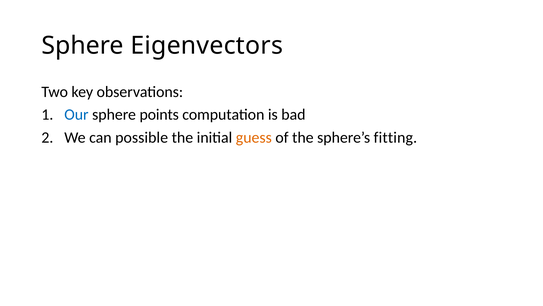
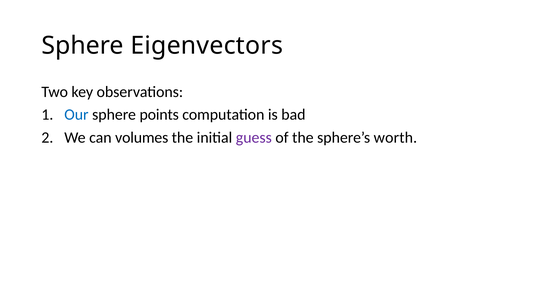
possible: possible -> volumes
guess colour: orange -> purple
fitting: fitting -> worth
